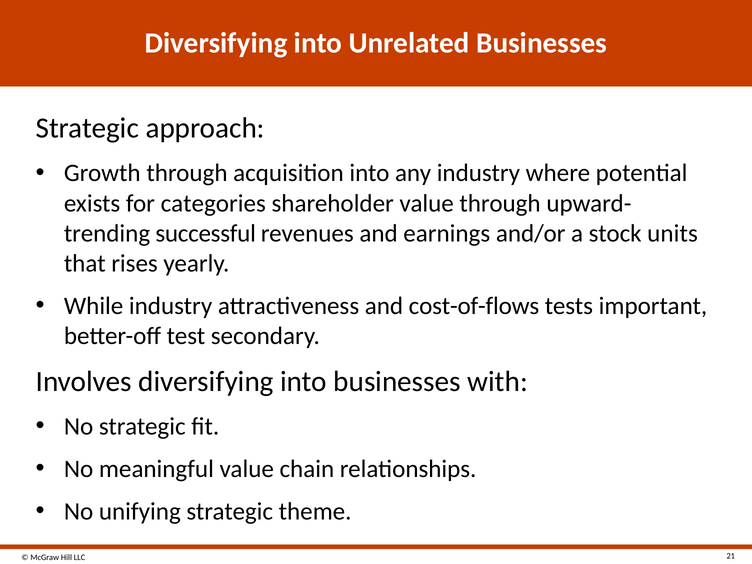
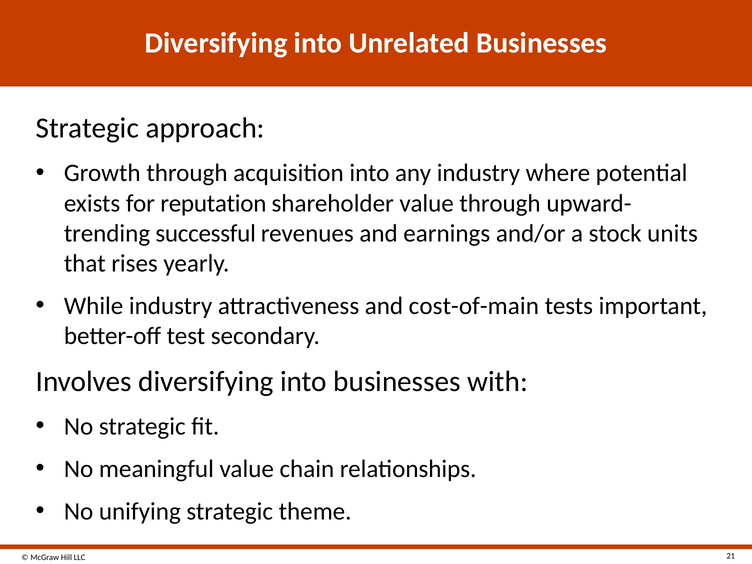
categories: categories -> reputation
cost-of-flows: cost-of-flows -> cost-of-main
